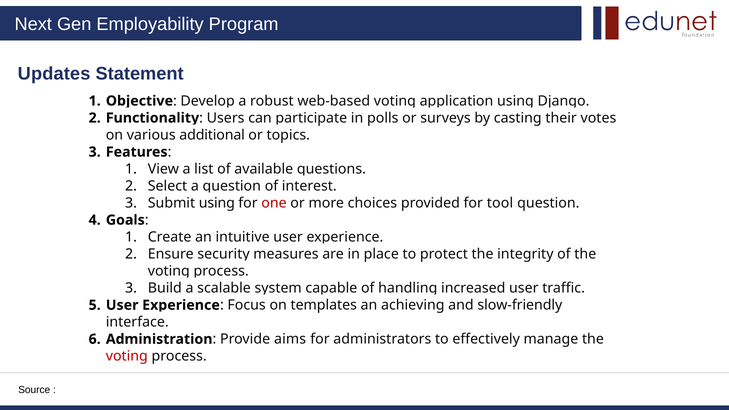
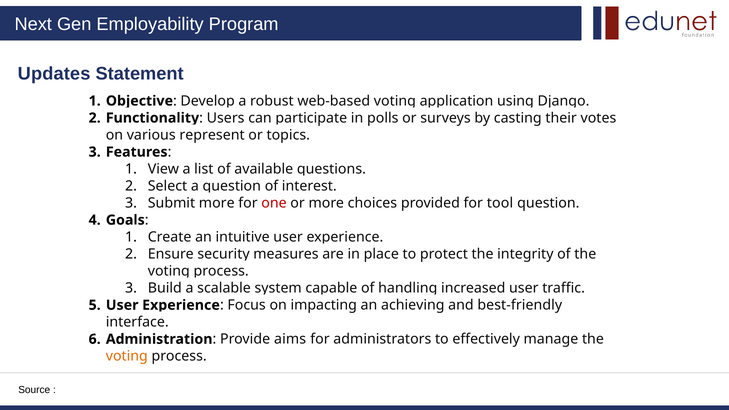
additional: additional -> represent
Submit using: using -> more
templates: templates -> impacting
slow-friendly: slow-friendly -> best-friendly
voting at (127, 356) colour: red -> orange
